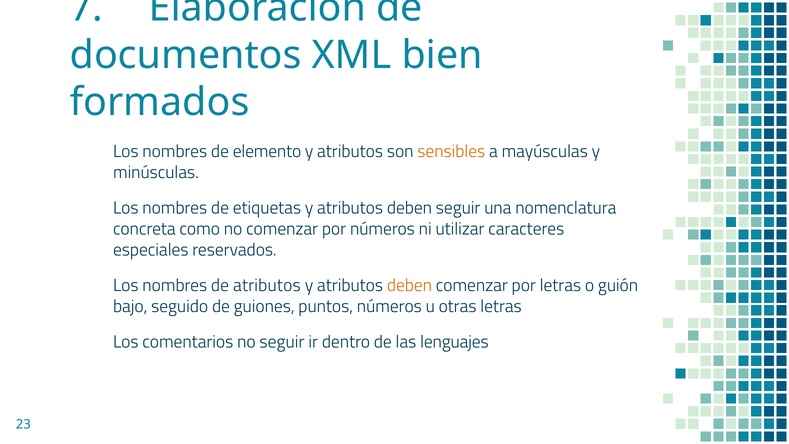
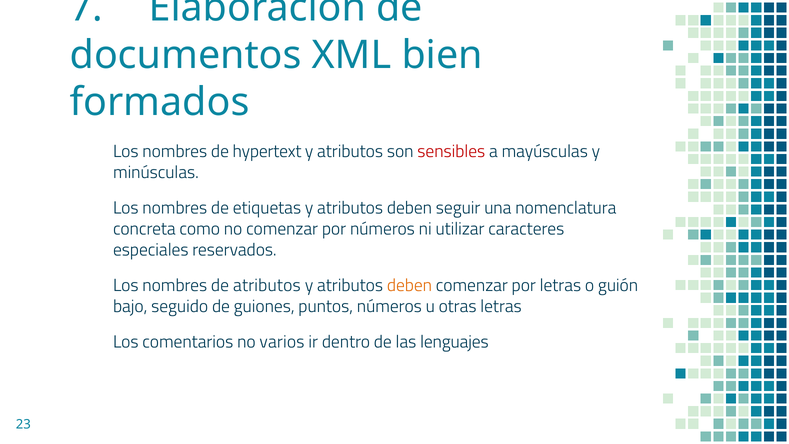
elemento: elemento -> hypertext
sensibles colour: orange -> red
no seguir: seguir -> varios
